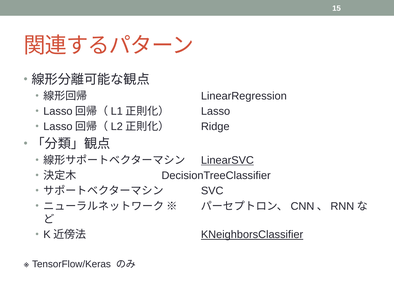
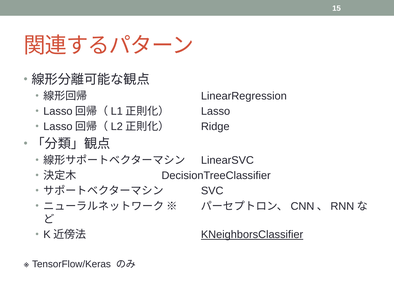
LinearSVC underline: present -> none
